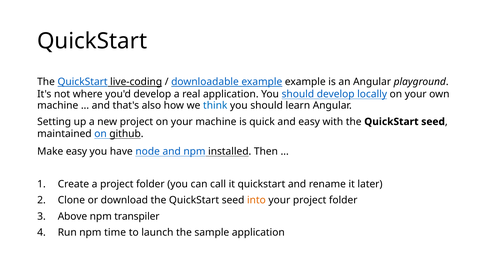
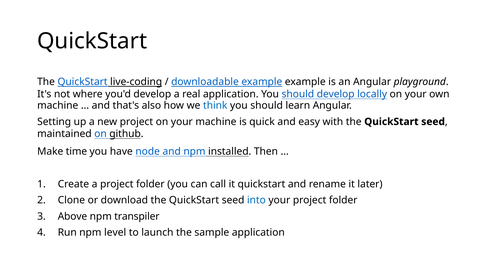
Make easy: easy -> time
into colour: orange -> blue
time: time -> level
